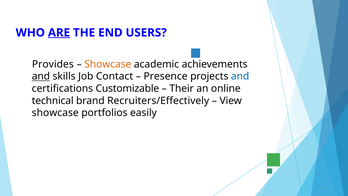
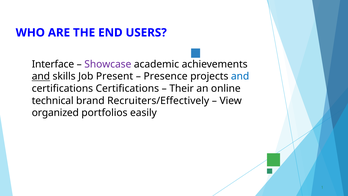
ARE underline: present -> none
Provides: Provides -> Interface
Showcase at (108, 64) colour: orange -> purple
Contact: Contact -> Present
certifications Customizable: Customizable -> Certifications
showcase at (55, 113): showcase -> organized
